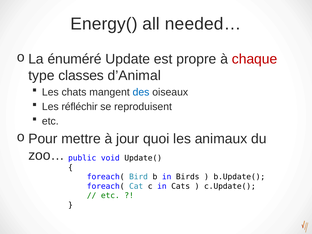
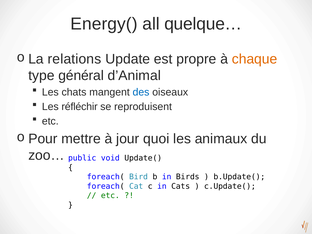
needed…: needed… -> quelque…
énuméré: énuméré -> relations
chaque colour: red -> orange
classes: classes -> général
